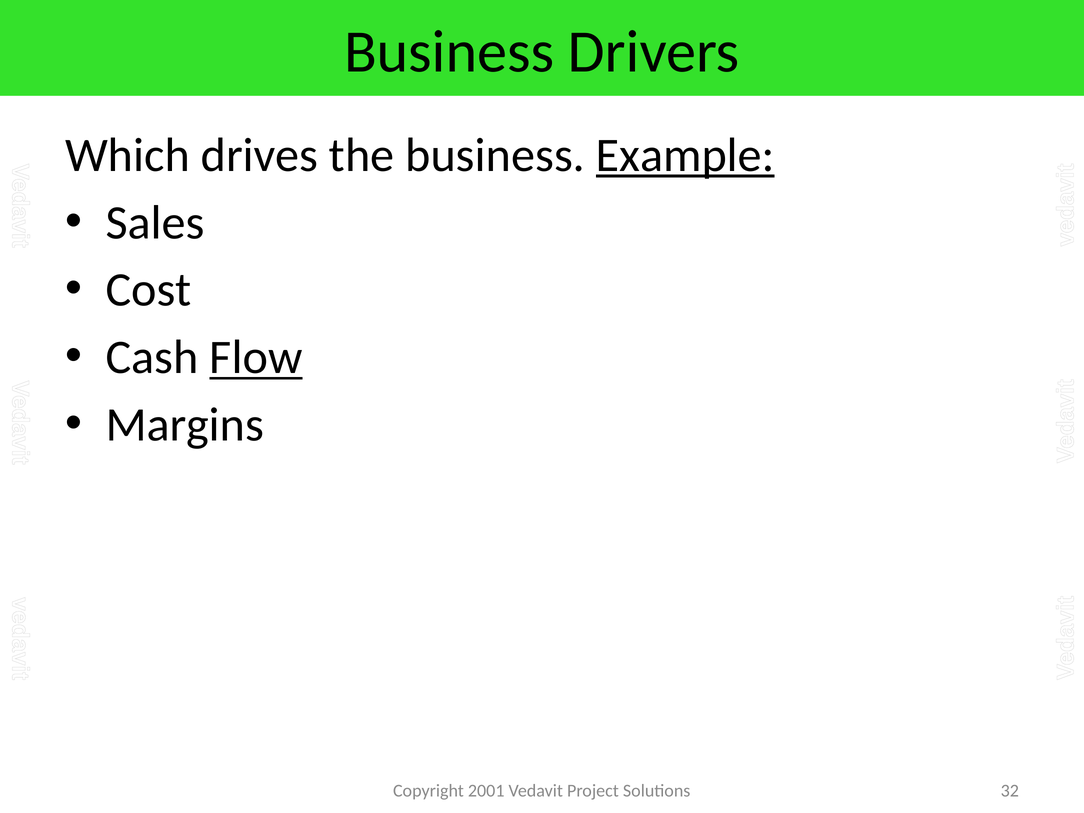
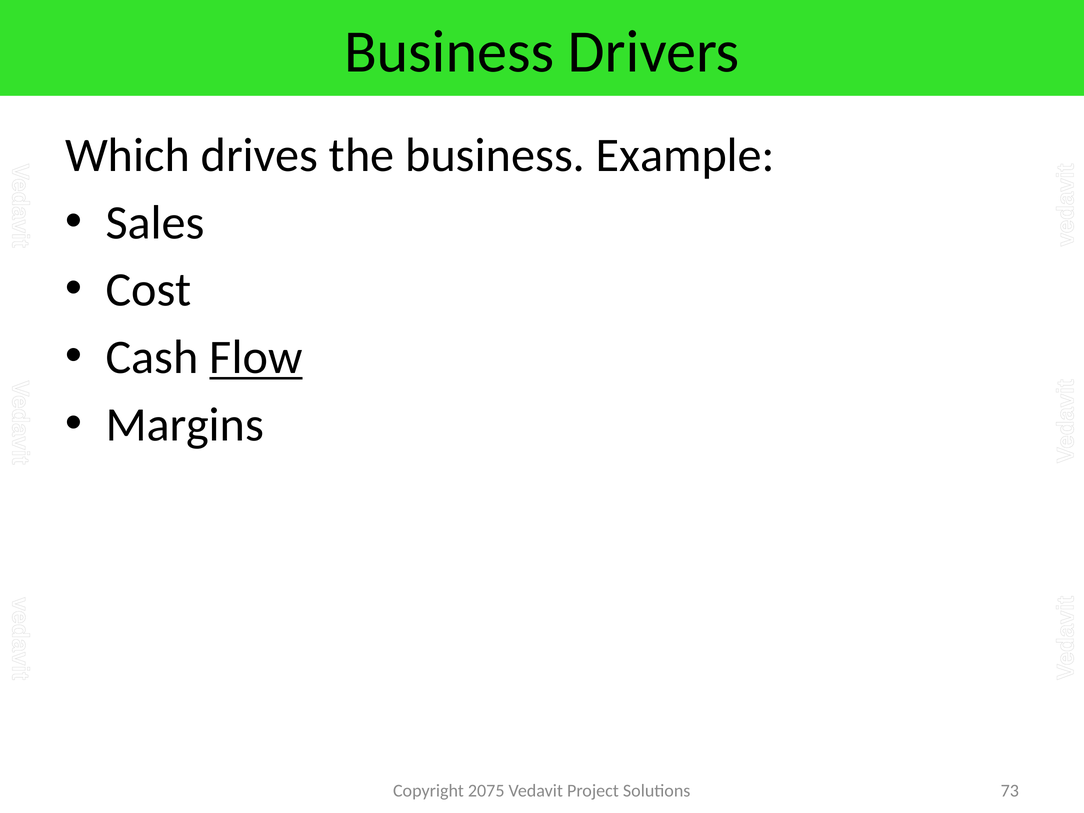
Example underline: present -> none
2001: 2001 -> 2075
32: 32 -> 73
